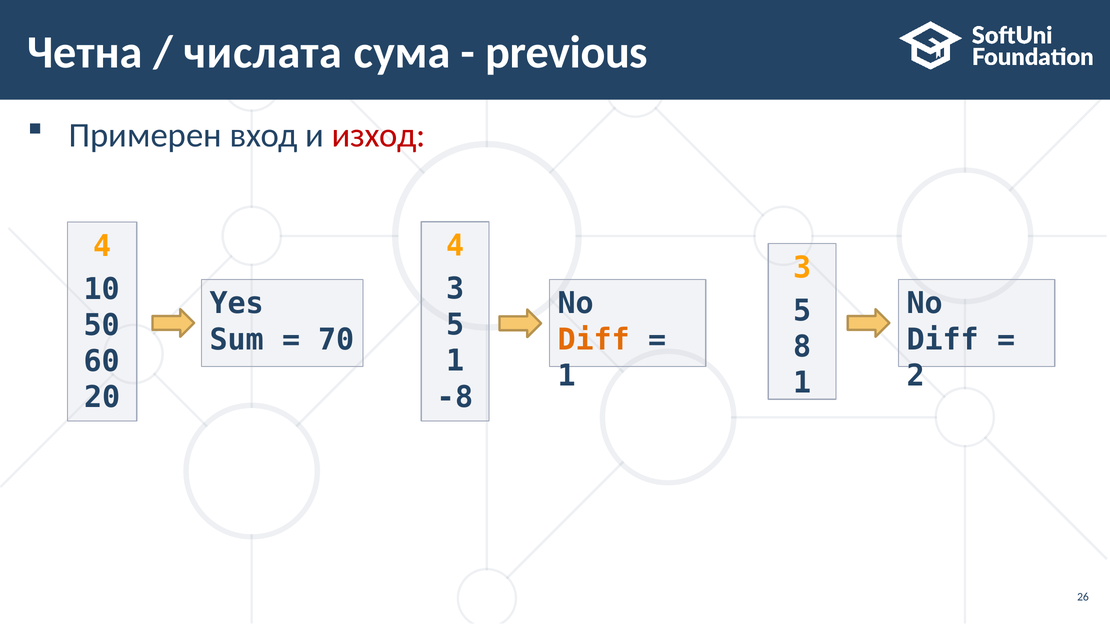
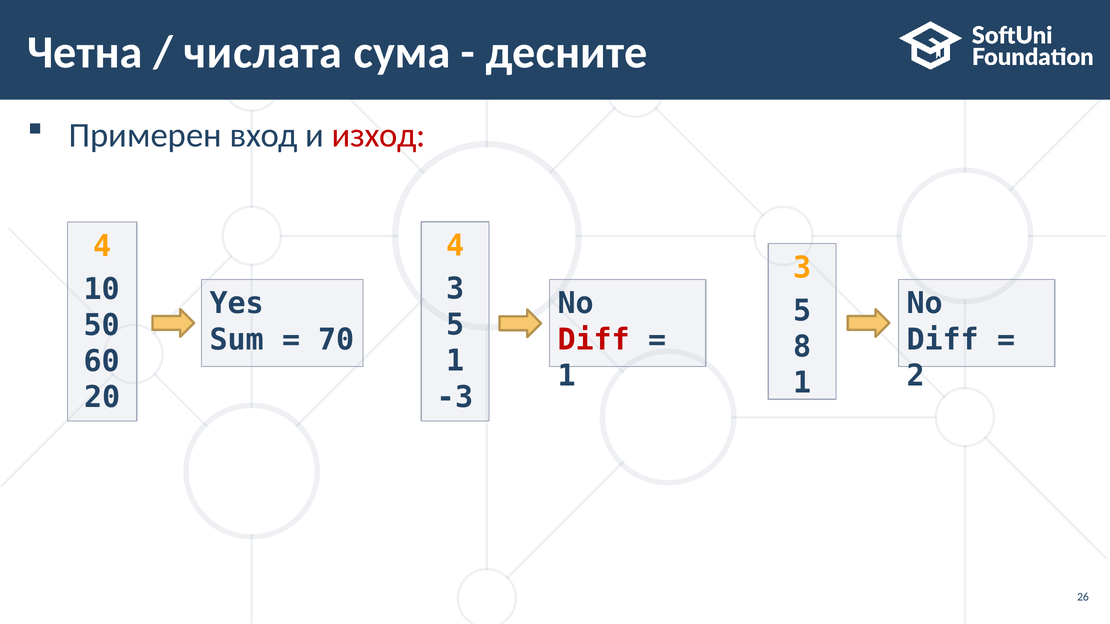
previous: previous -> десните
Diff at (594, 340) colour: orange -> red
-8: -8 -> -3
